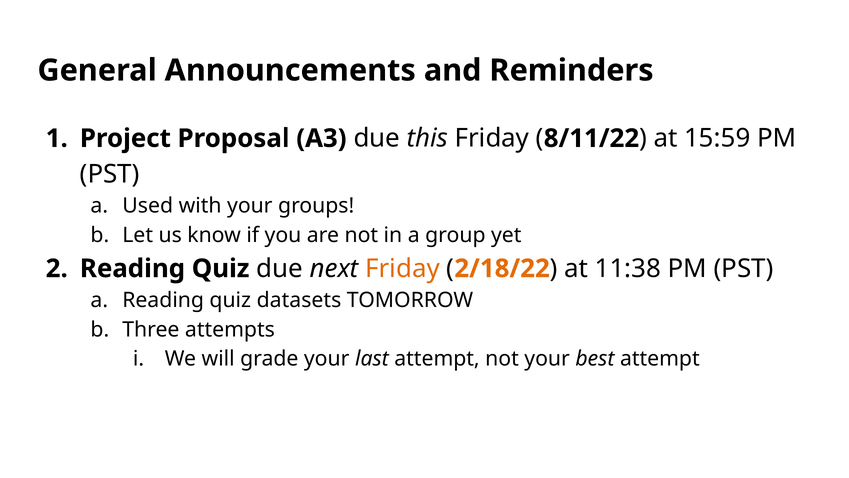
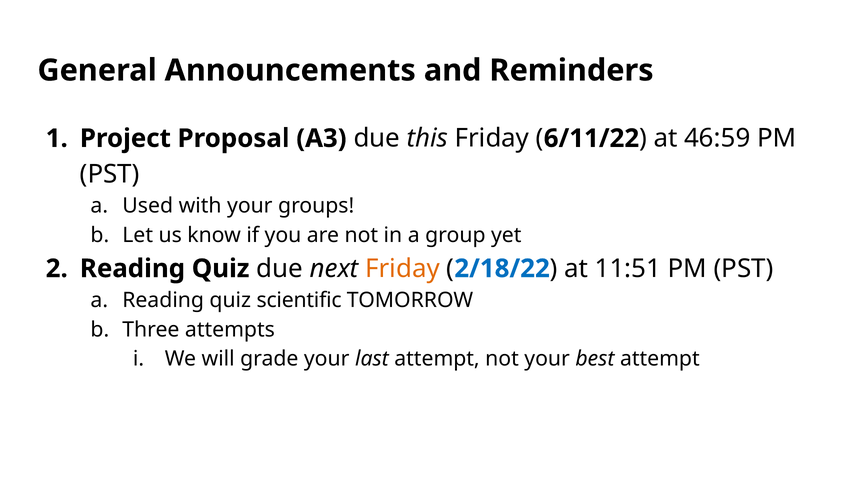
8/11/22: 8/11/22 -> 6/11/22
15:59: 15:59 -> 46:59
2/18/22 colour: orange -> blue
11:38: 11:38 -> 11:51
datasets: datasets -> scientific
